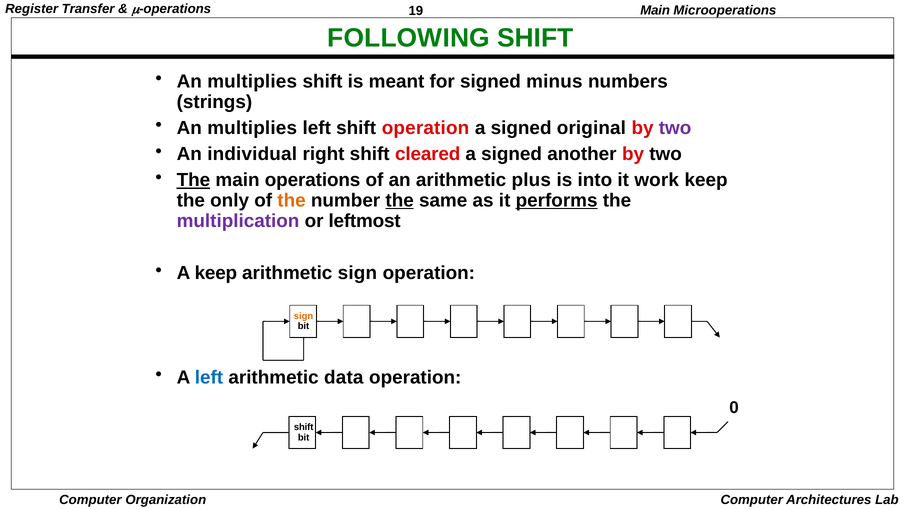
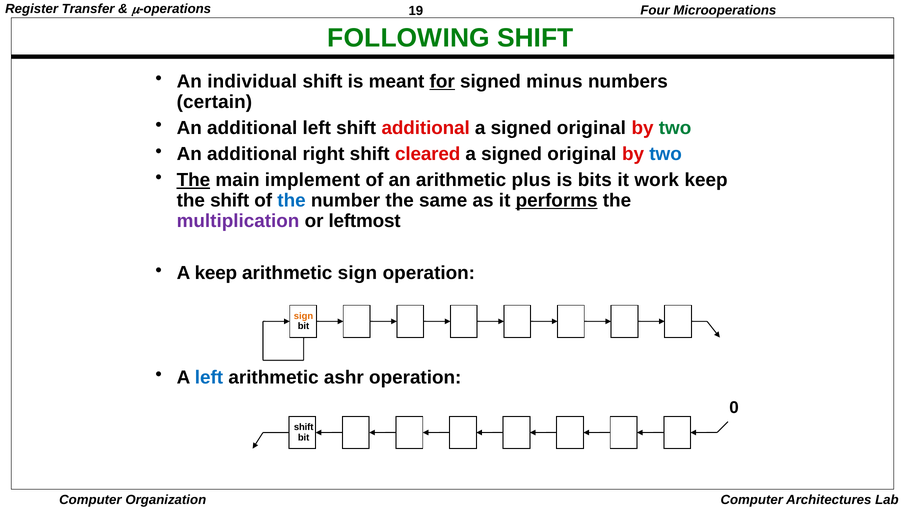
Main at (655, 10): Main -> Four
multiplies at (252, 81): multiplies -> individual
for underline: none -> present
strings: strings -> certain
multiplies at (252, 128): multiplies -> additional
shift operation: operation -> additional
two at (675, 128) colour: purple -> green
individual at (252, 154): individual -> additional
another at (582, 154): another -> original
two at (666, 154) colour: black -> blue
operations: operations -> implement
into: into -> bits
the only: only -> shift
the at (292, 200) colour: orange -> blue
the at (400, 200) underline: present -> none
data: data -> ashr
